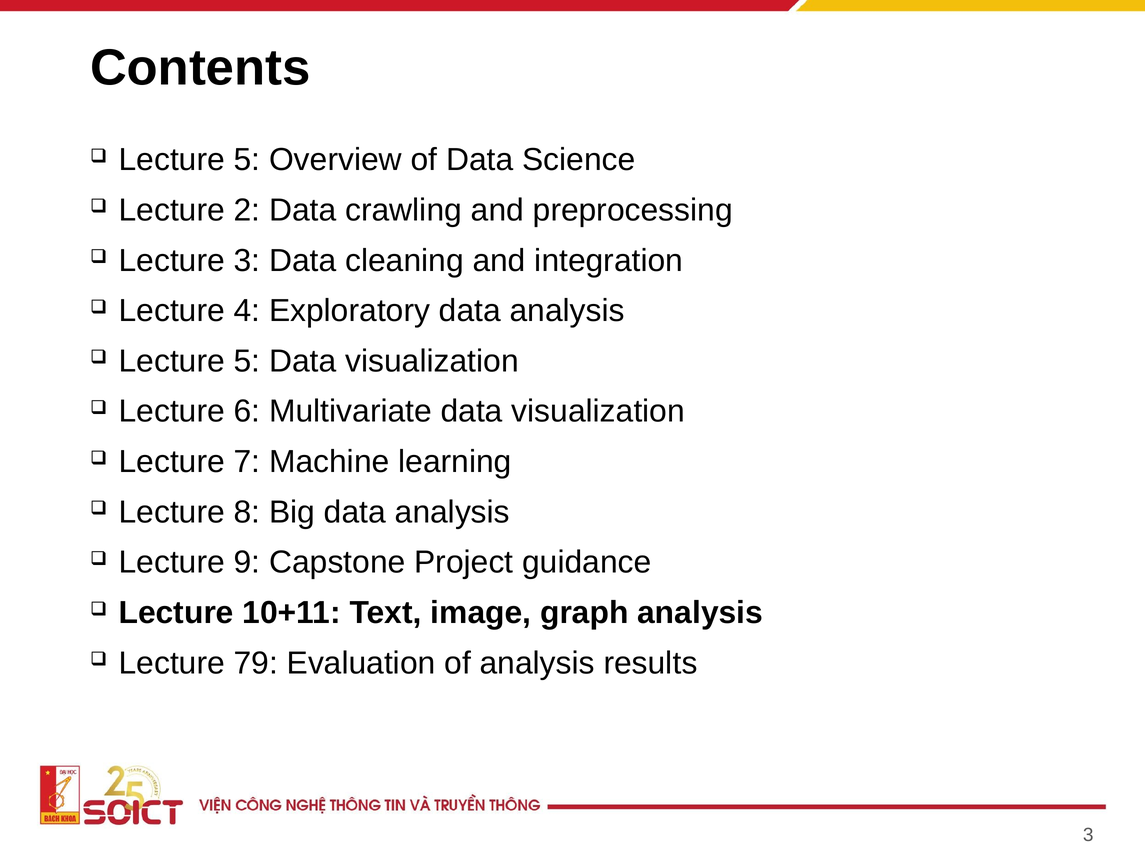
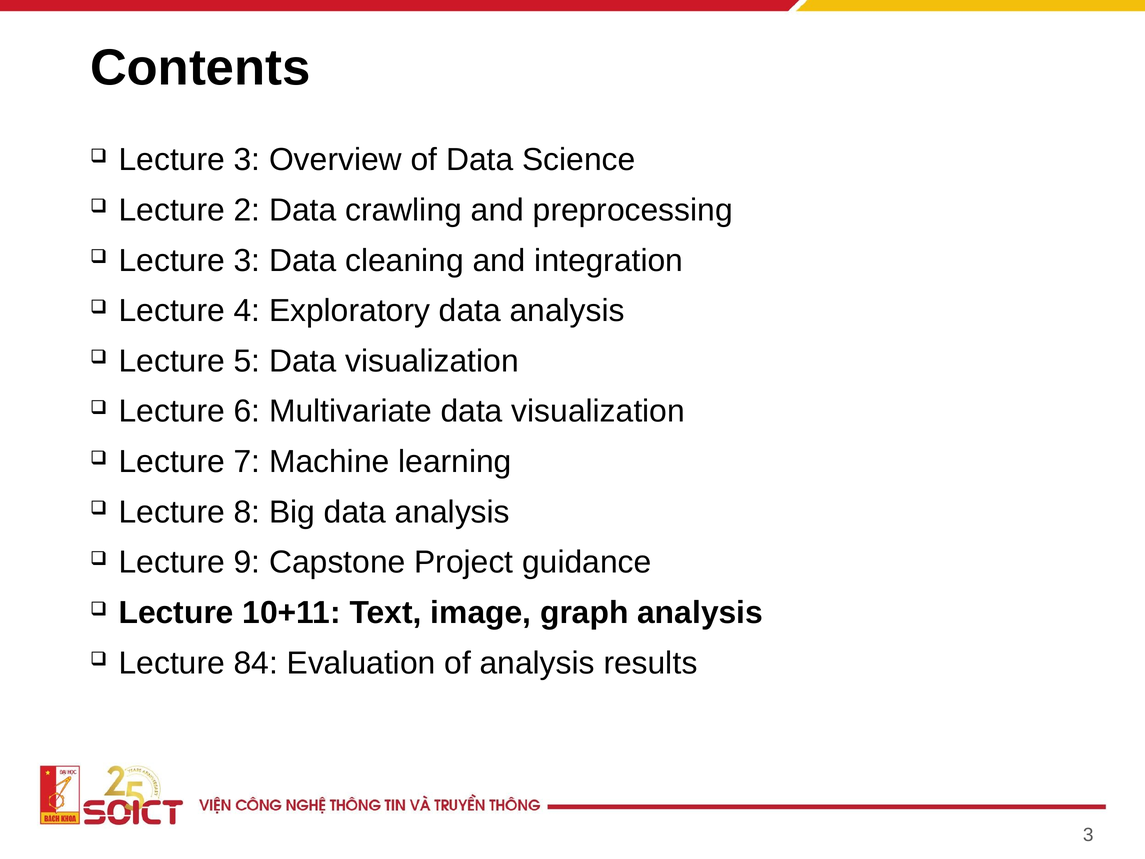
5 at (247, 160): 5 -> 3
79: 79 -> 84
